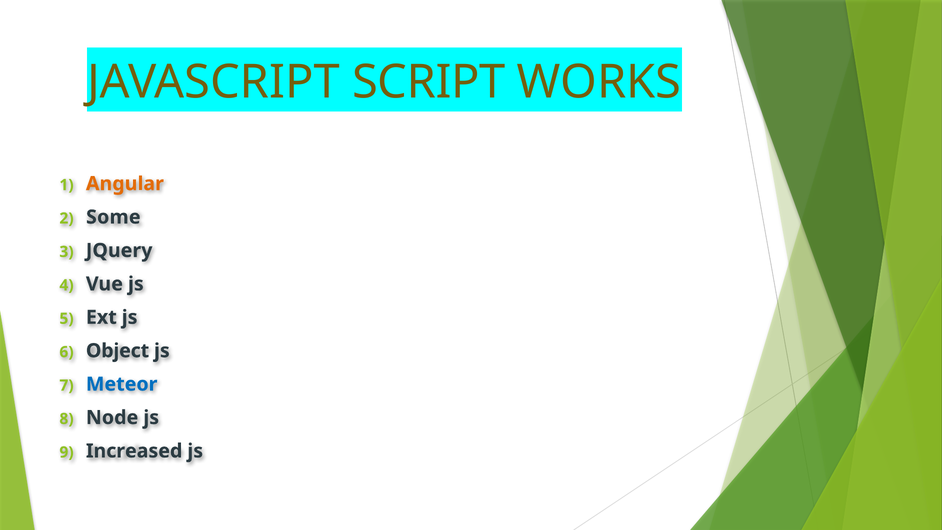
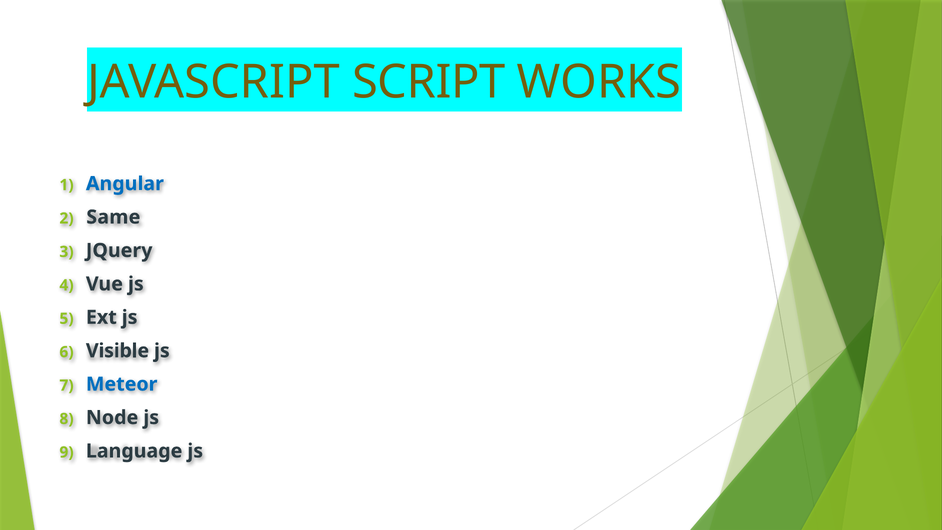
Angular colour: orange -> blue
Some: Some -> Same
Object: Object -> Visible
Increased: Increased -> Language
